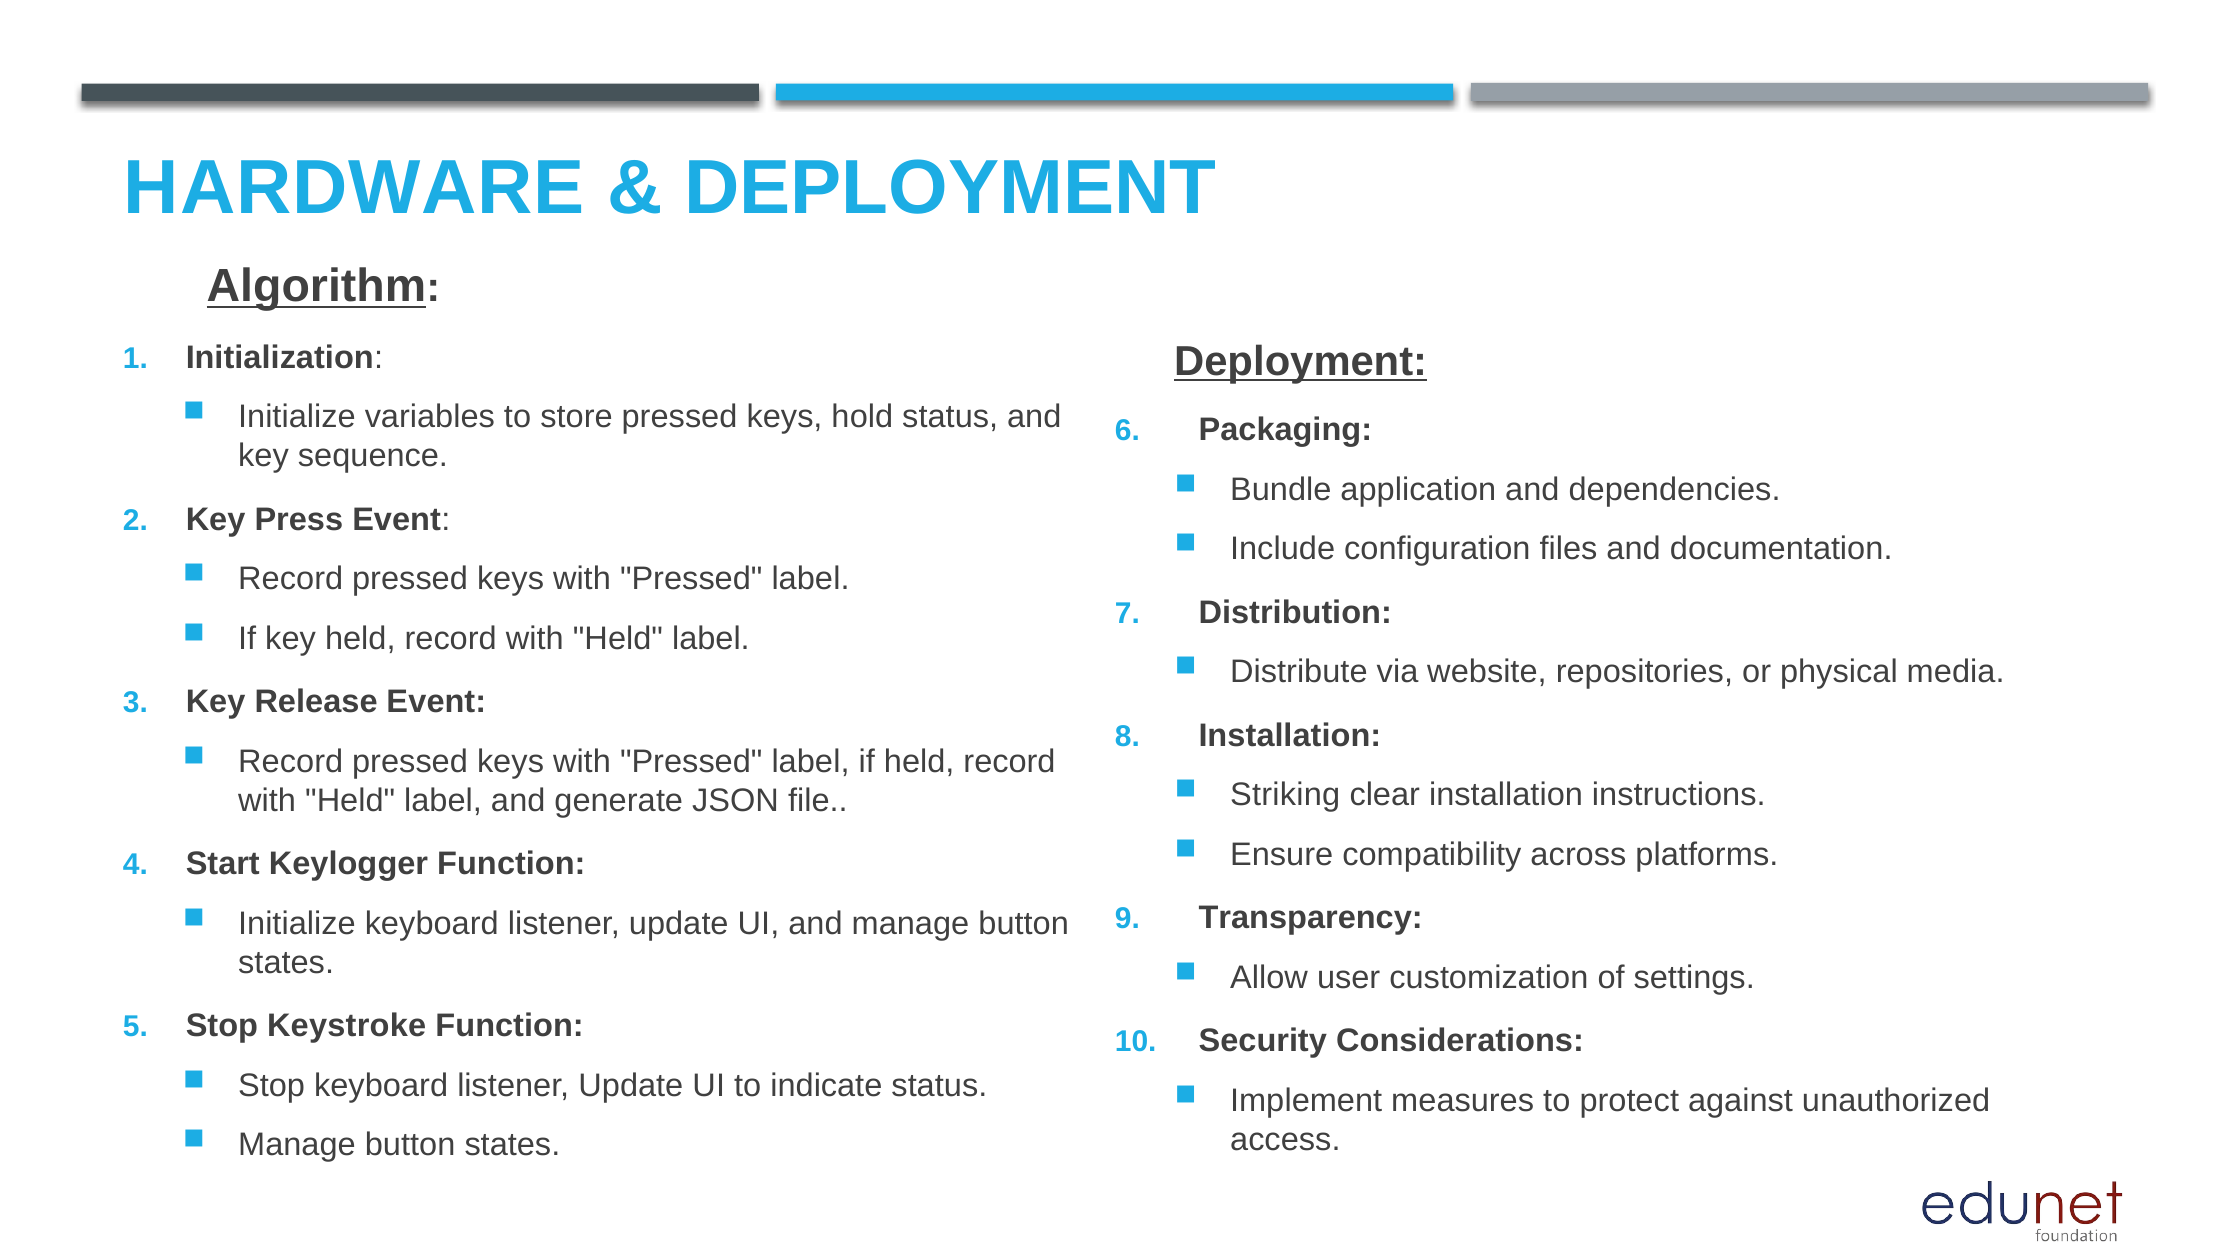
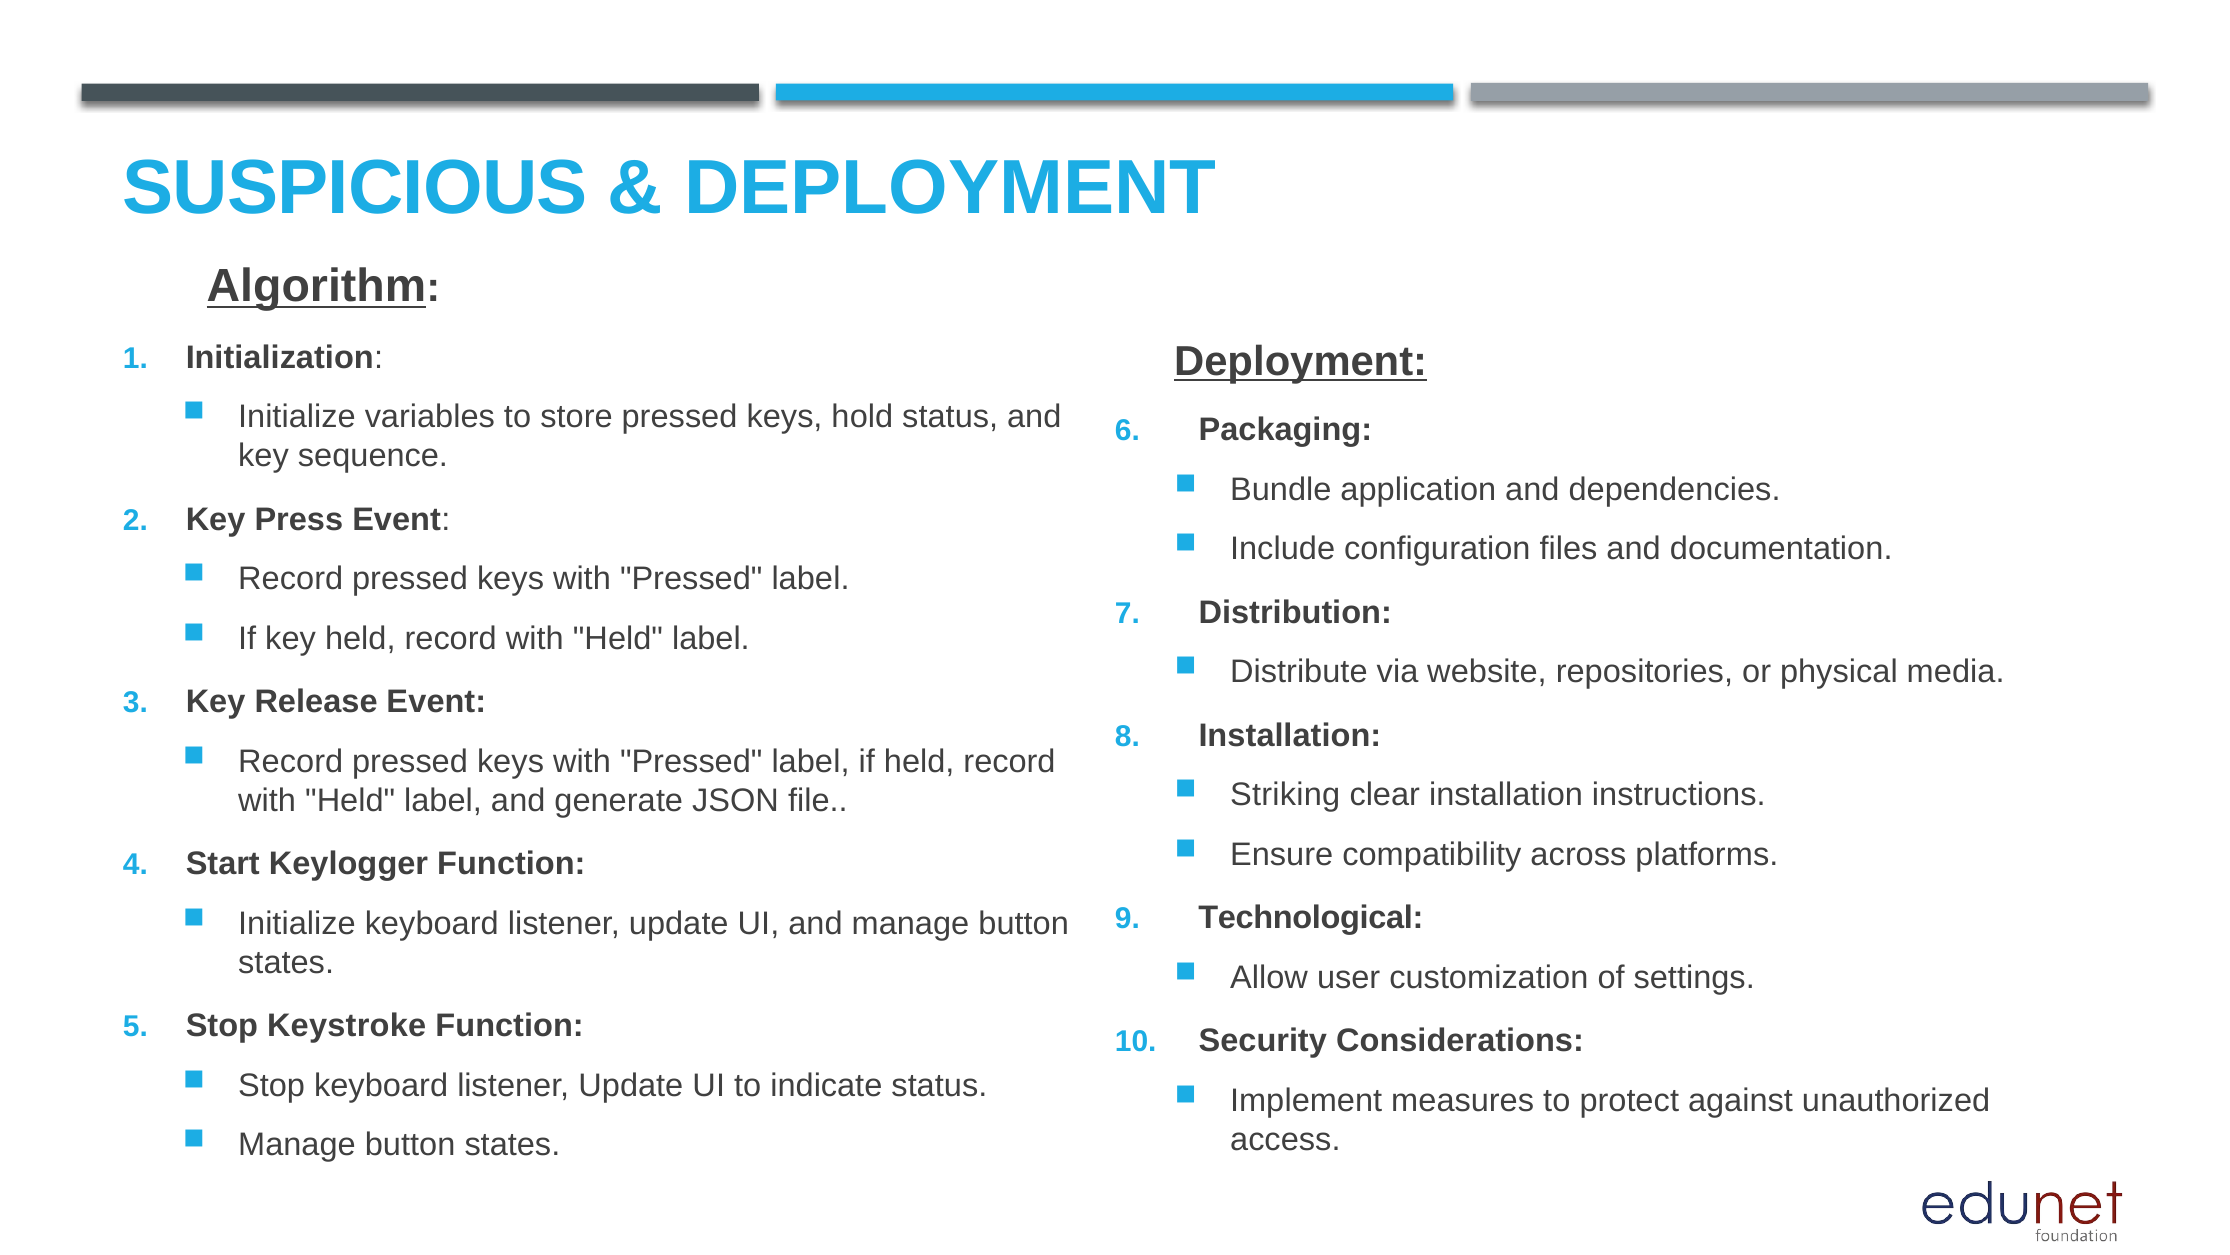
HARDWARE: HARDWARE -> SUSPICIOUS
Transparency: Transparency -> Technological
